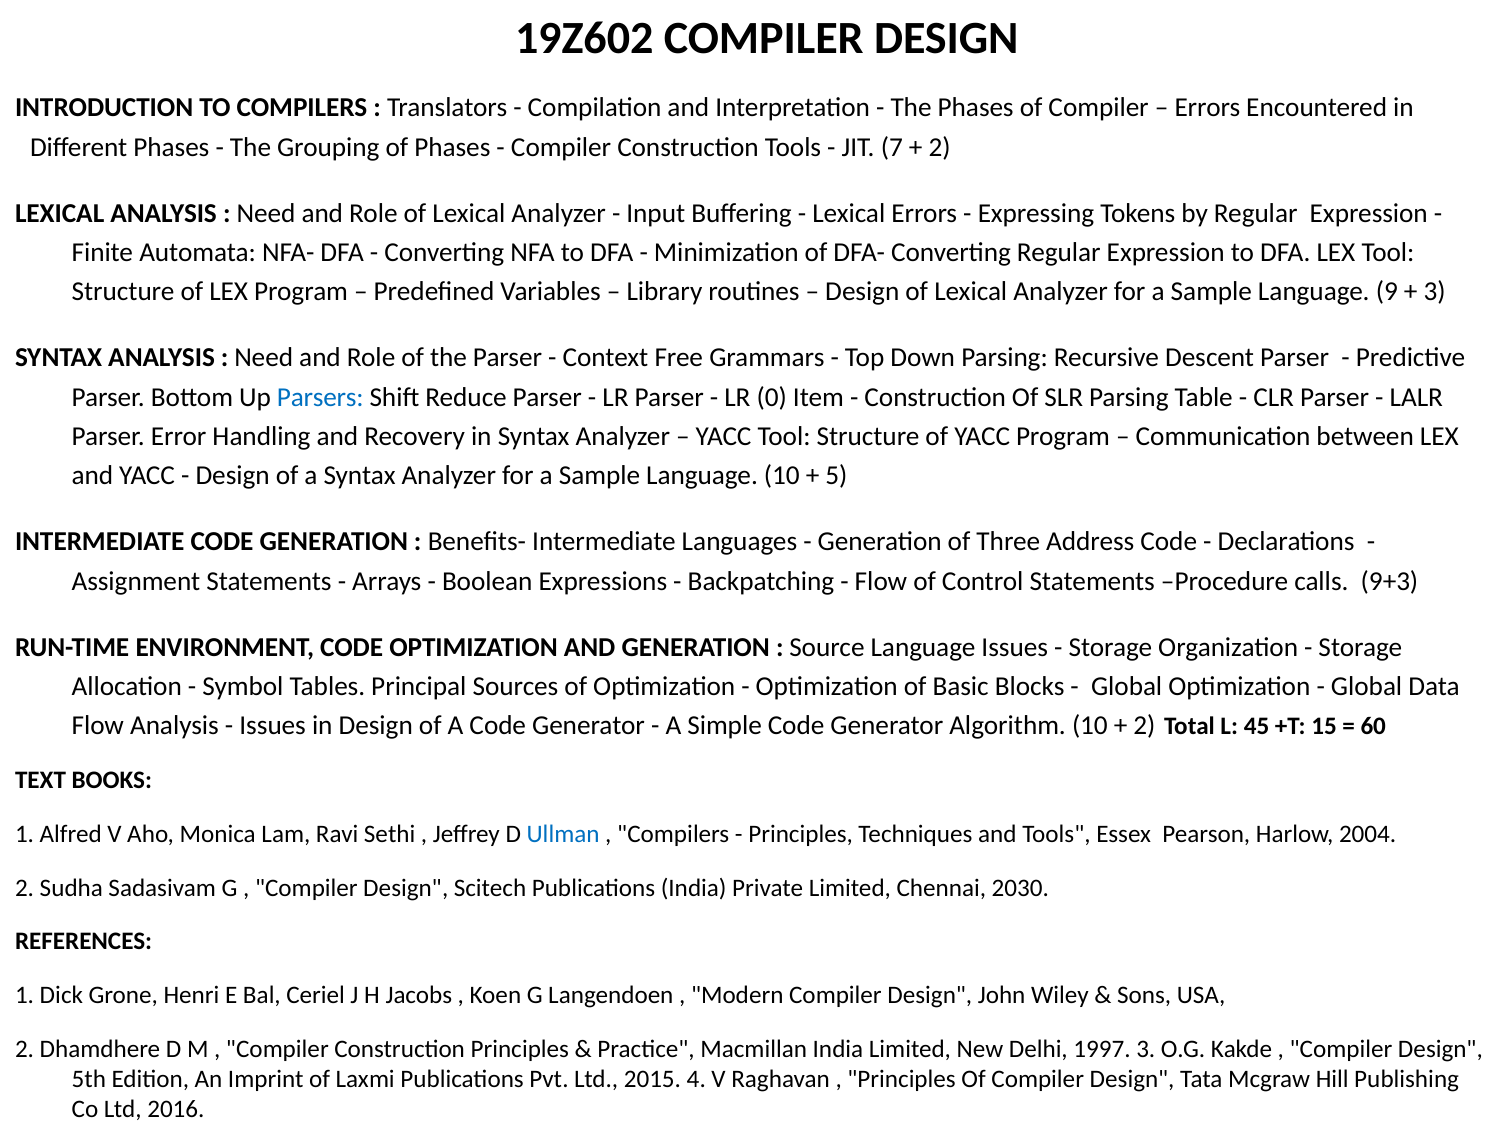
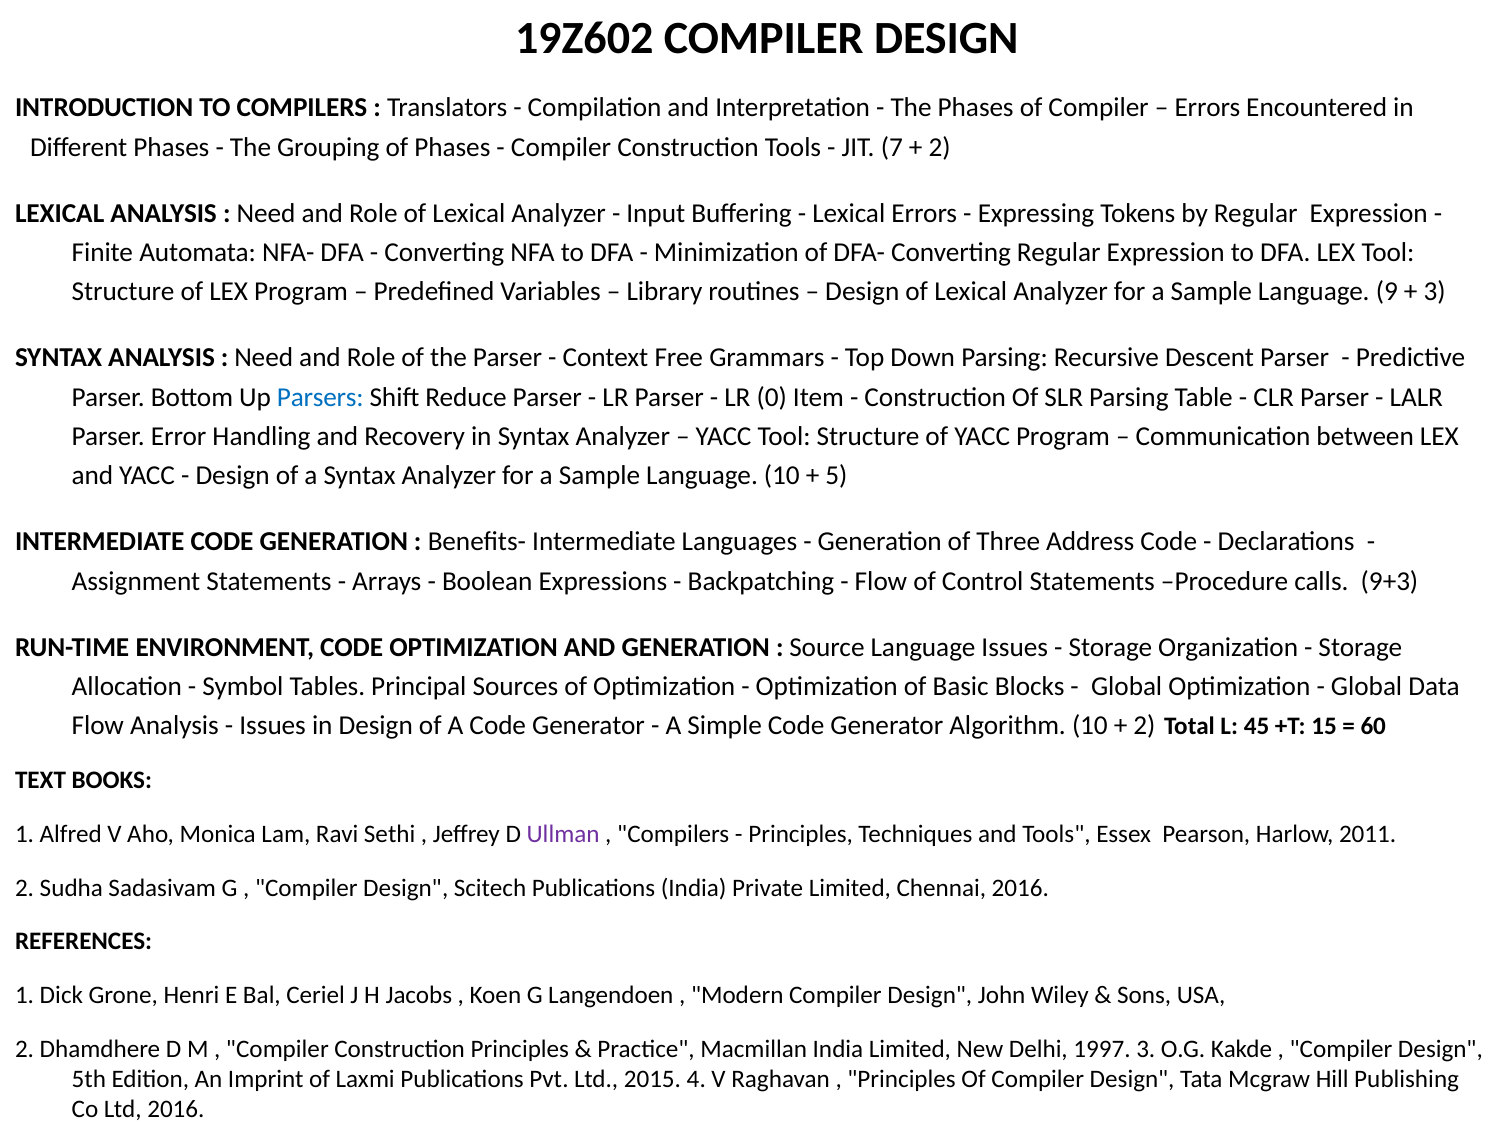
Ullman colour: blue -> purple
2004: 2004 -> 2011
Chennai 2030: 2030 -> 2016
